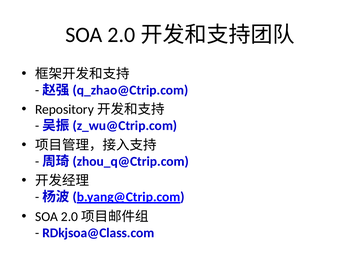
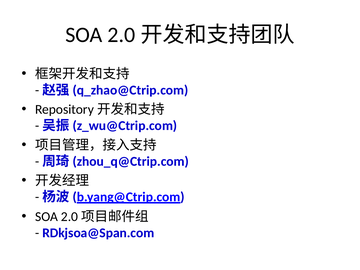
RDkjsoa@Class.com: RDkjsoa@Class.com -> RDkjsoa@Span.com
